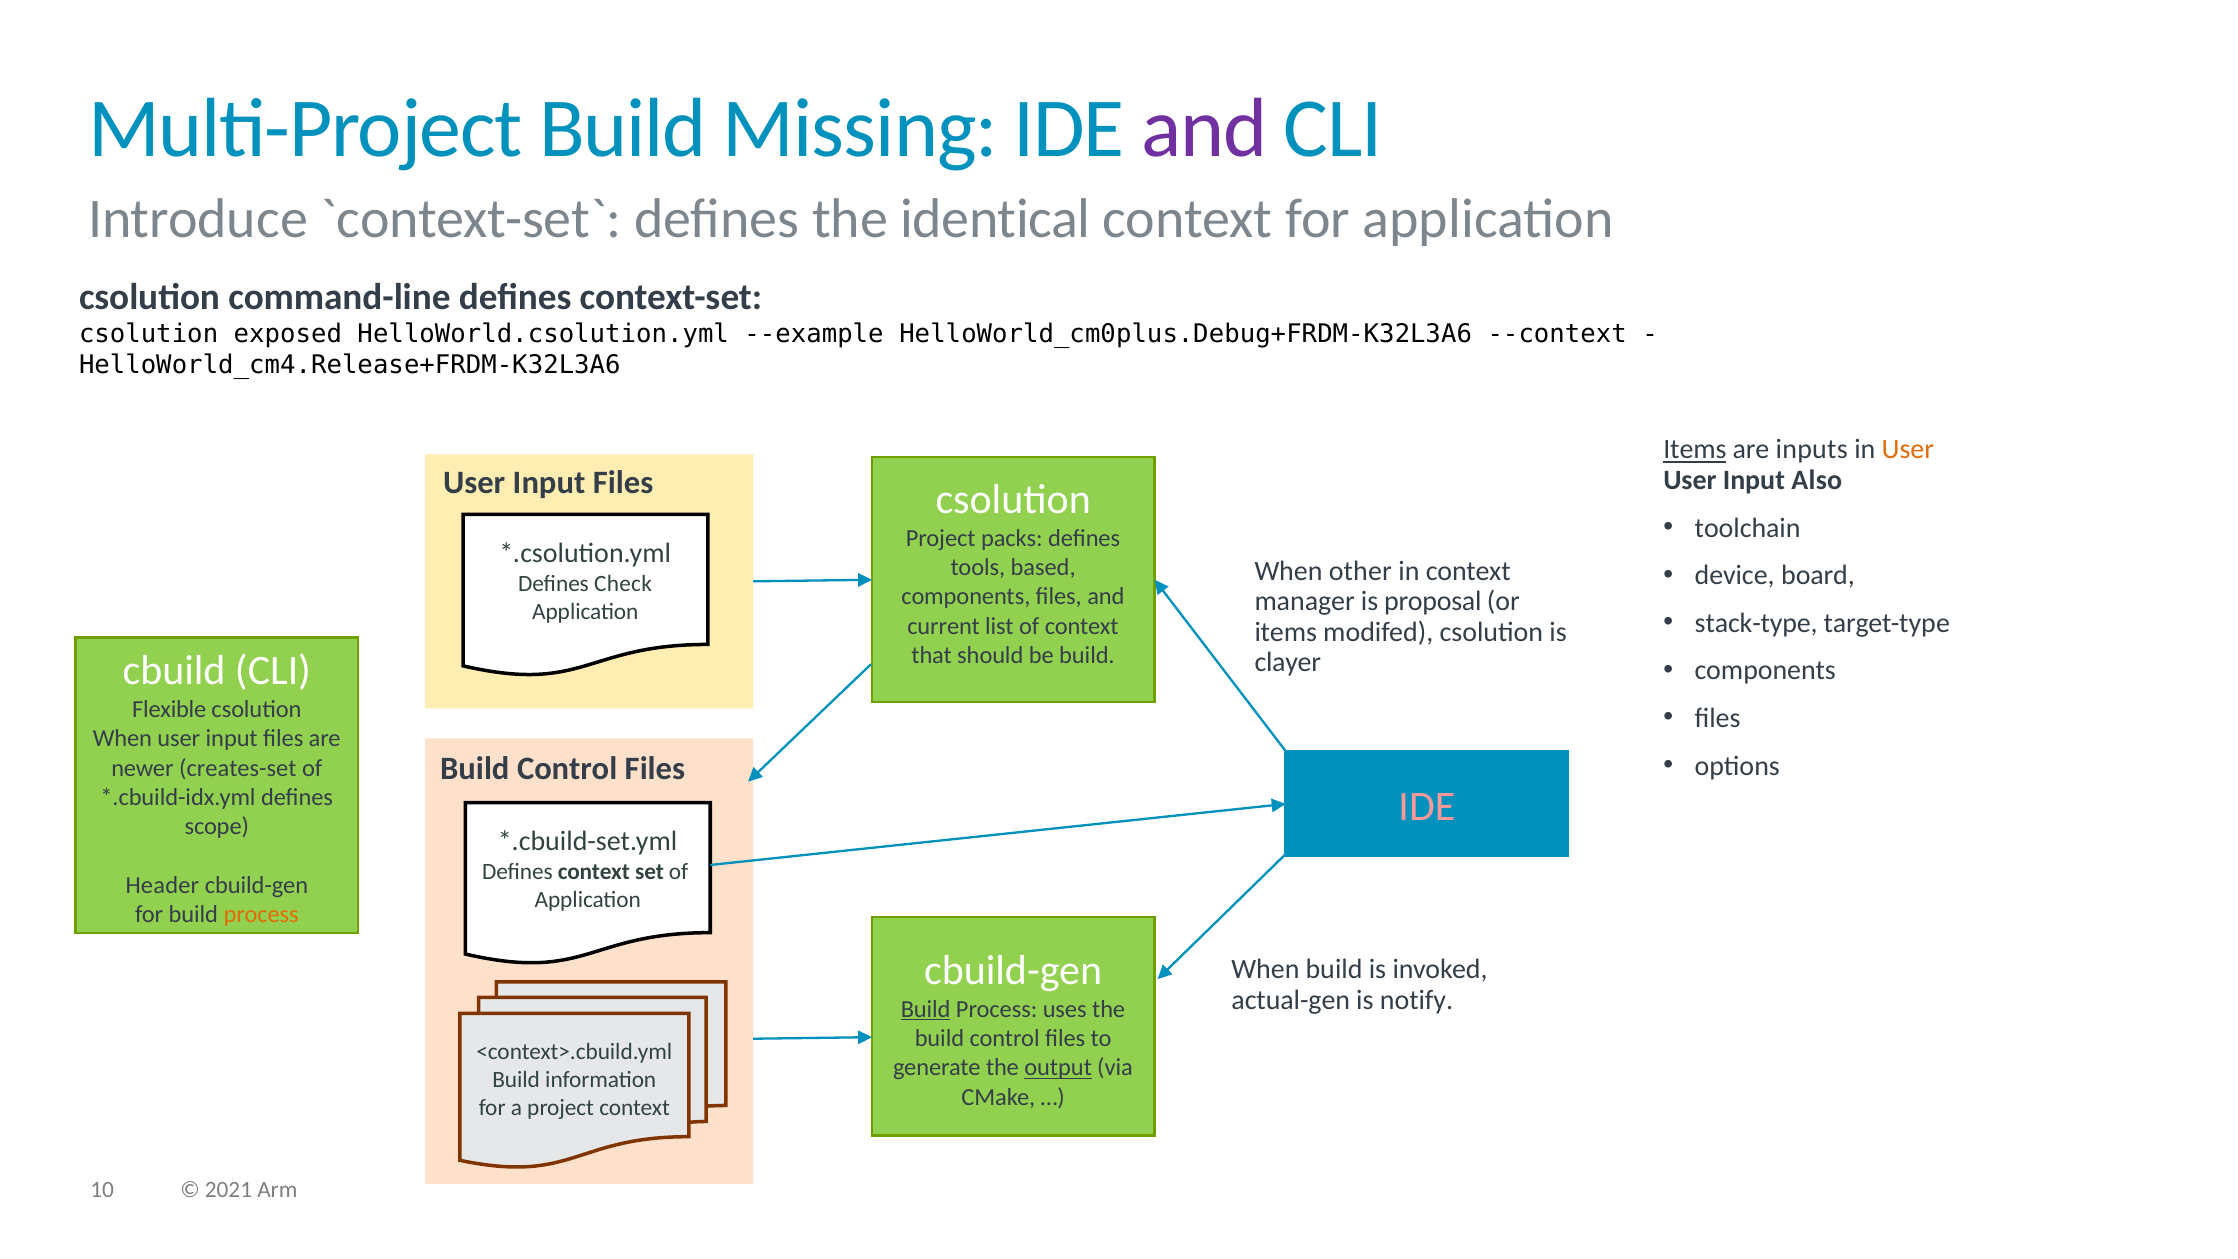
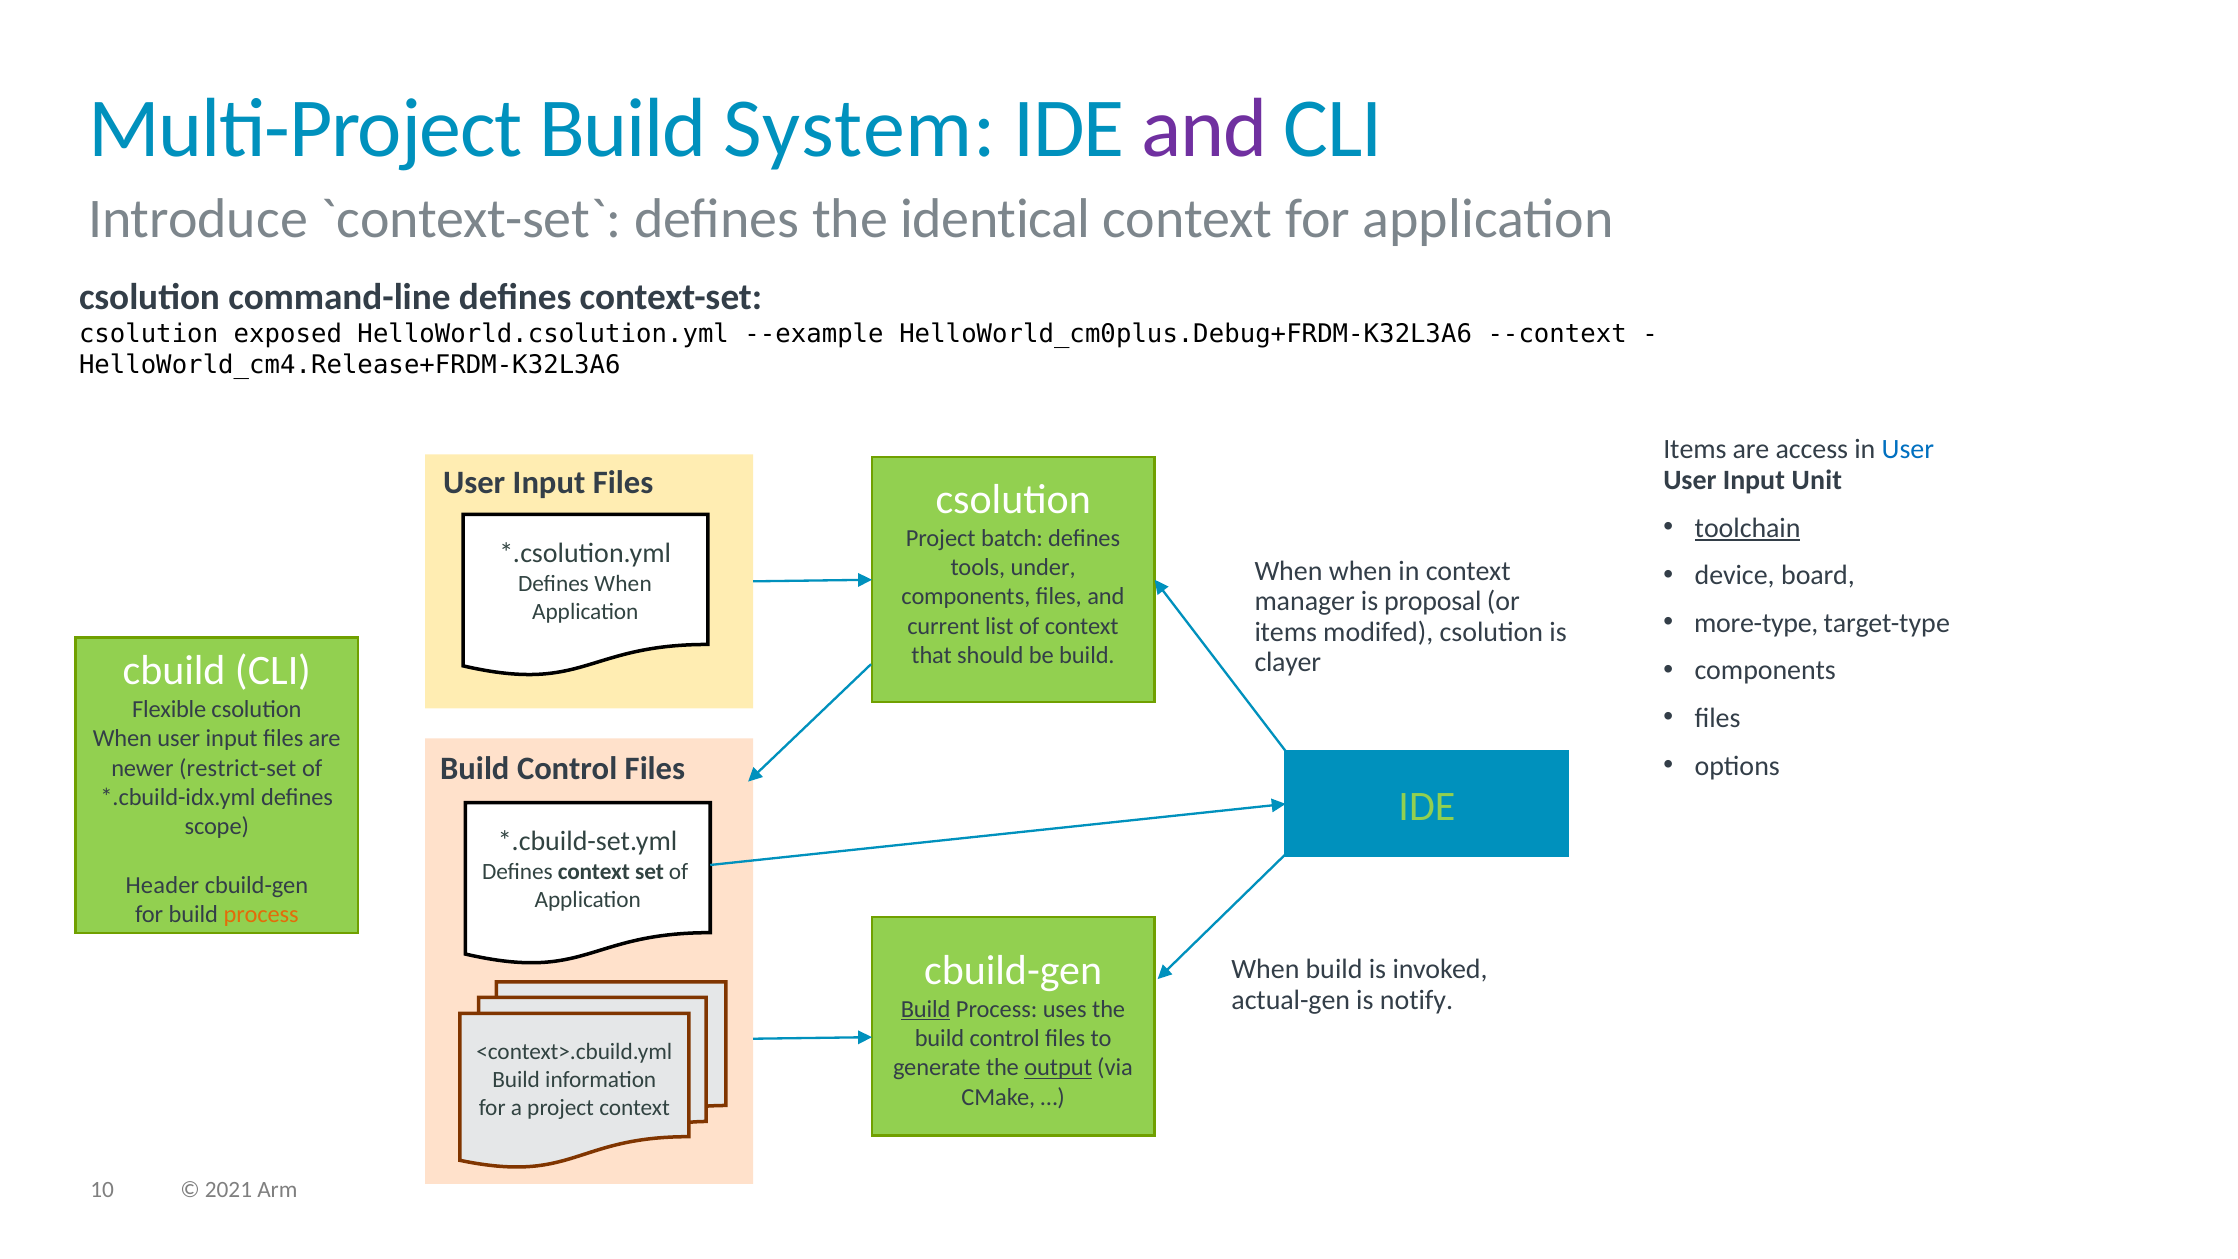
Missing: Missing -> System
Items at (1695, 450) underline: present -> none
inputs: inputs -> access
User at (1908, 450) colour: orange -> blue
Also: Also -> Unit
toolchain underline: none -> present
packs: packs -> batch
based: based -> under
When other: other -> when
Defines Check: Check -> When
stack-type: stack-type -> more-type
creates-set: creates-set -> restrict-set
IDE at (1427, 807) colour: pink -> light green
